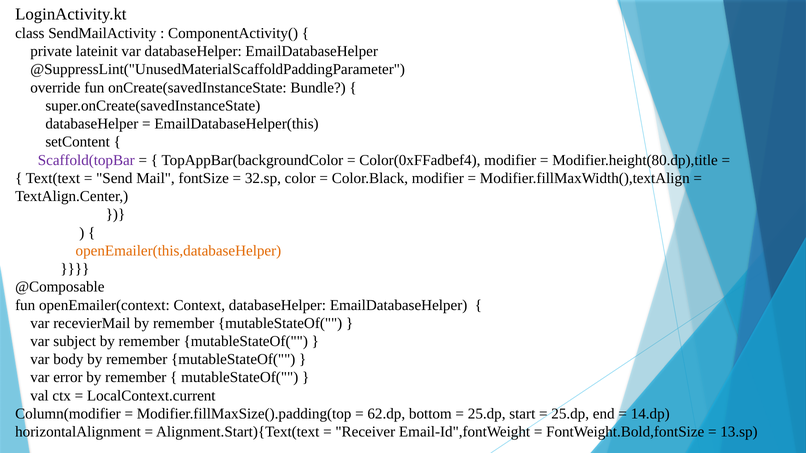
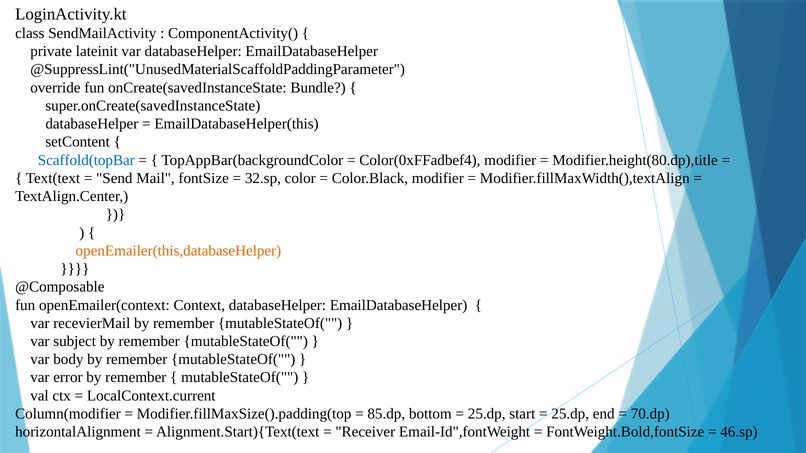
Scaffold(topBar colour: purple -> blue
62.dp: 62.dp -> 85.dp
14.dp: 14.dp -> 70.dp
13.sp: 13.sp -> 46.sp
